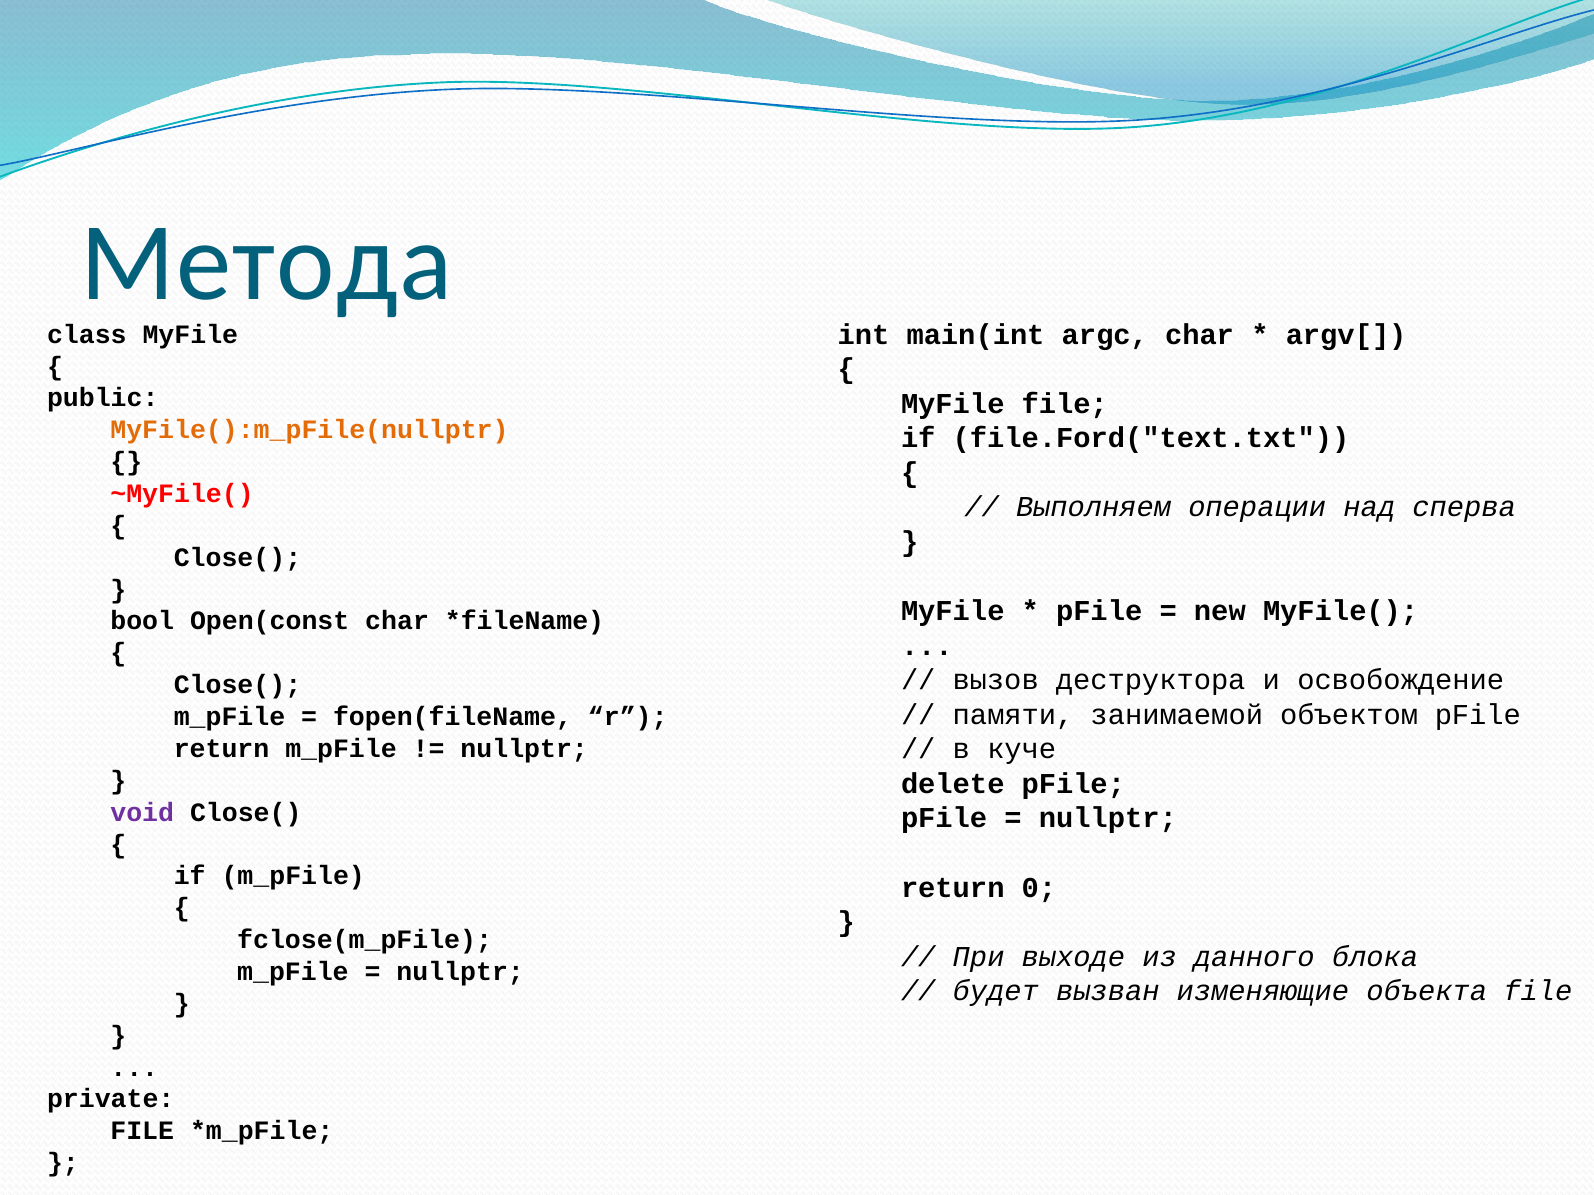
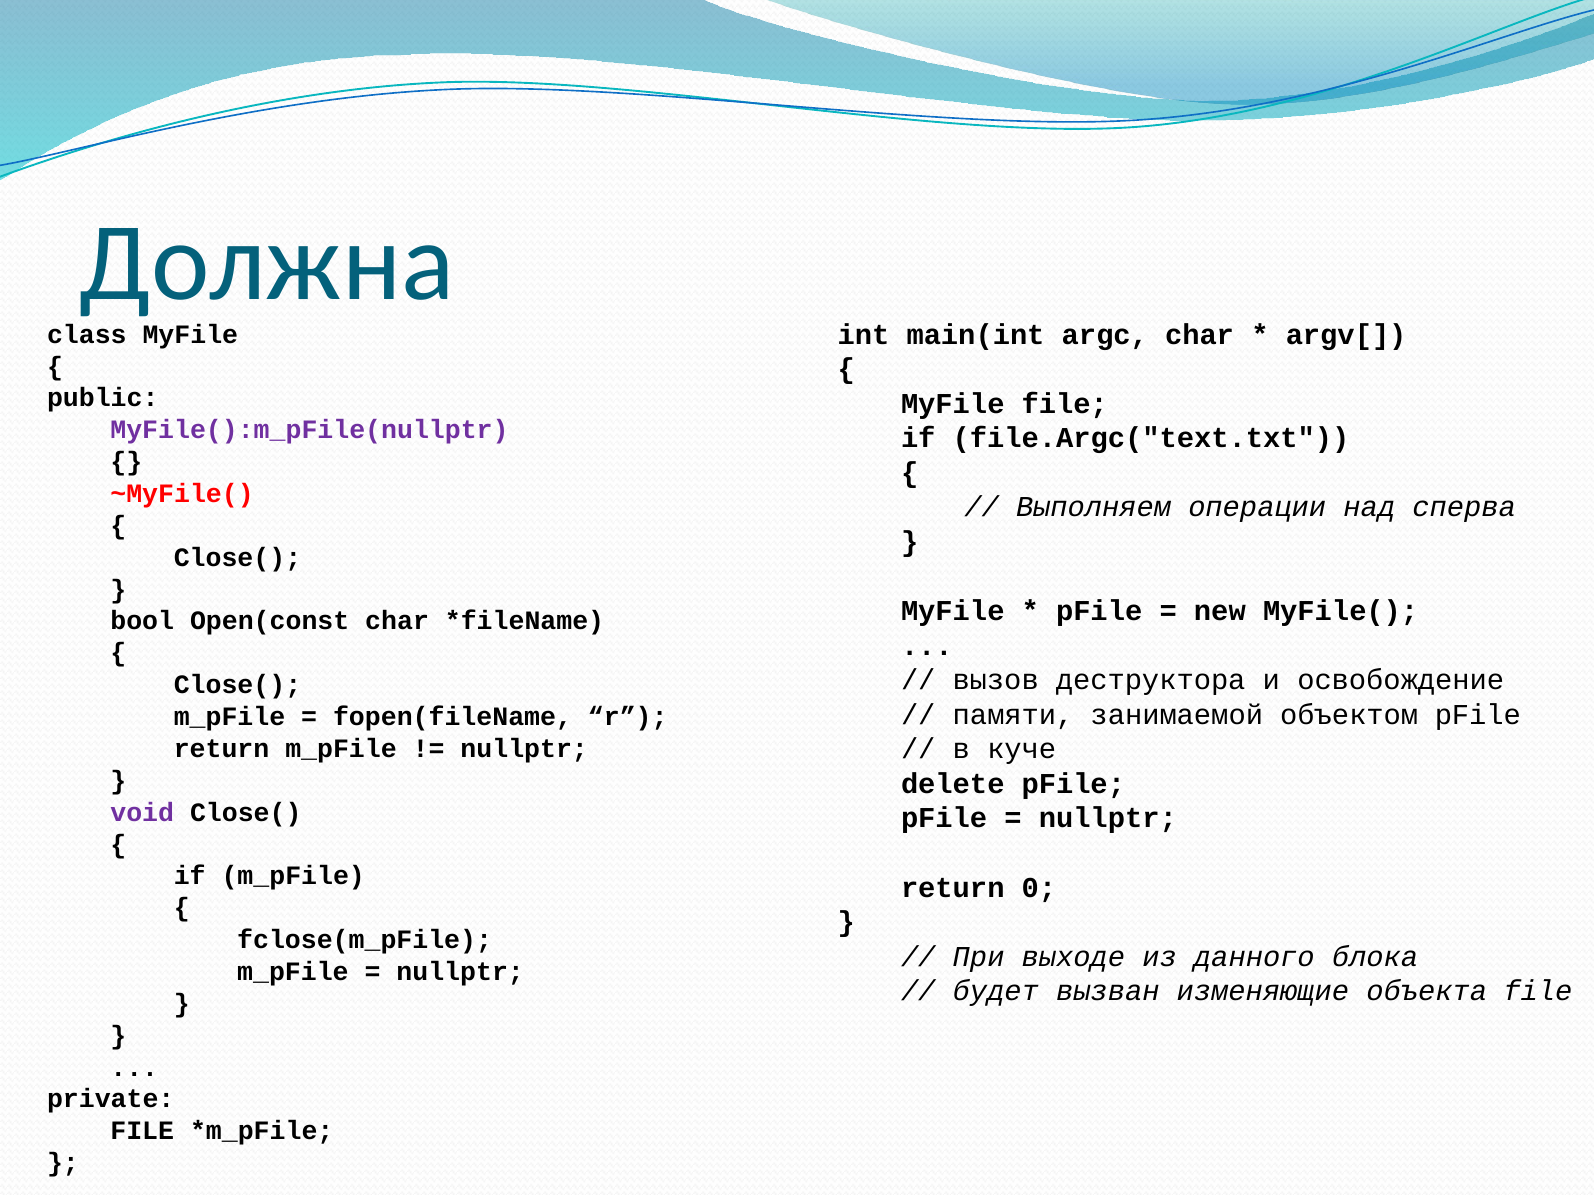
Метода: Метода -> Должна
MyFile():m_pFile(nullptr colour: orange -> purple
file.Ford("text.txt: file.Ford("text.txt -> file.Argc("text.txt
